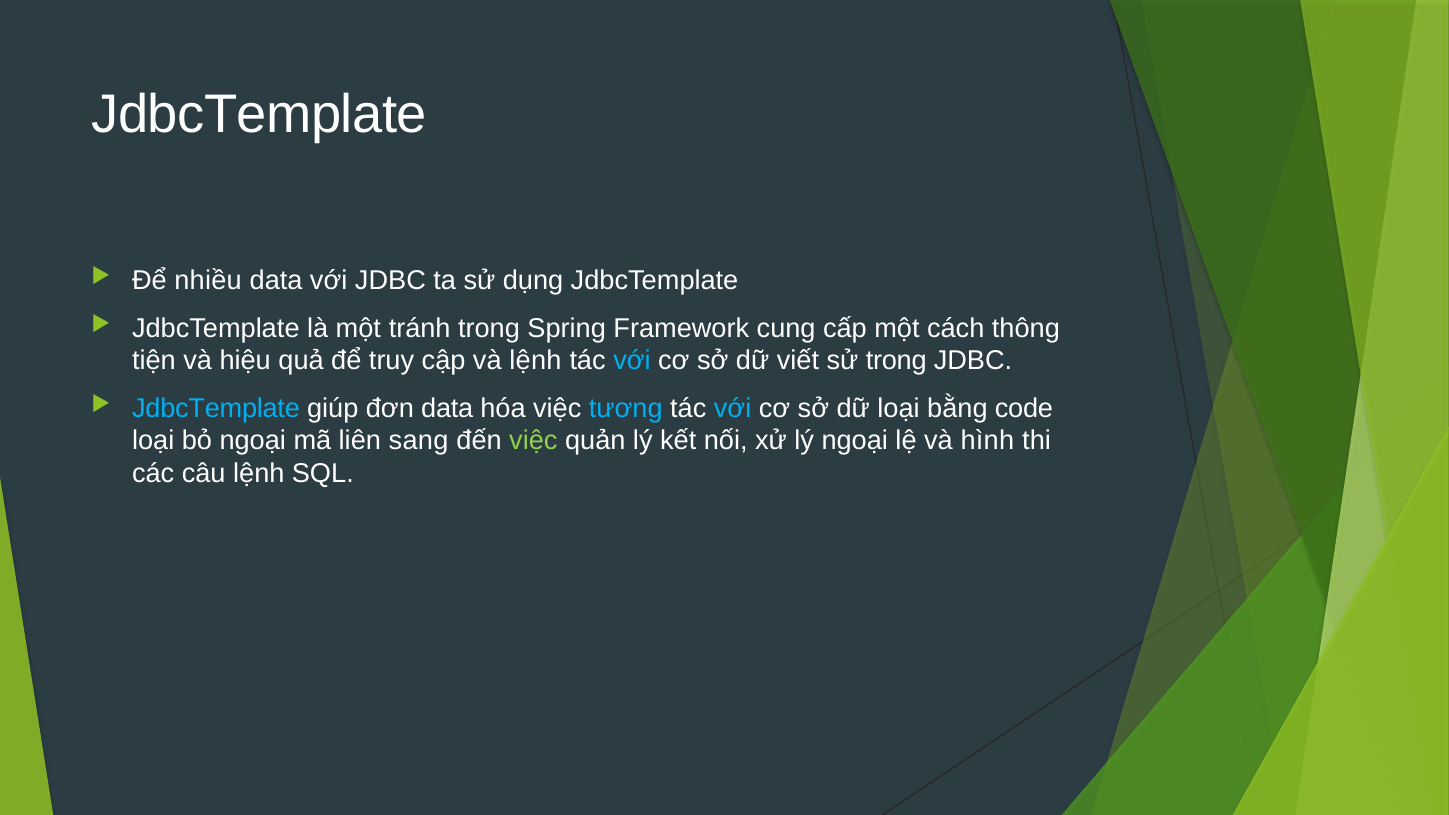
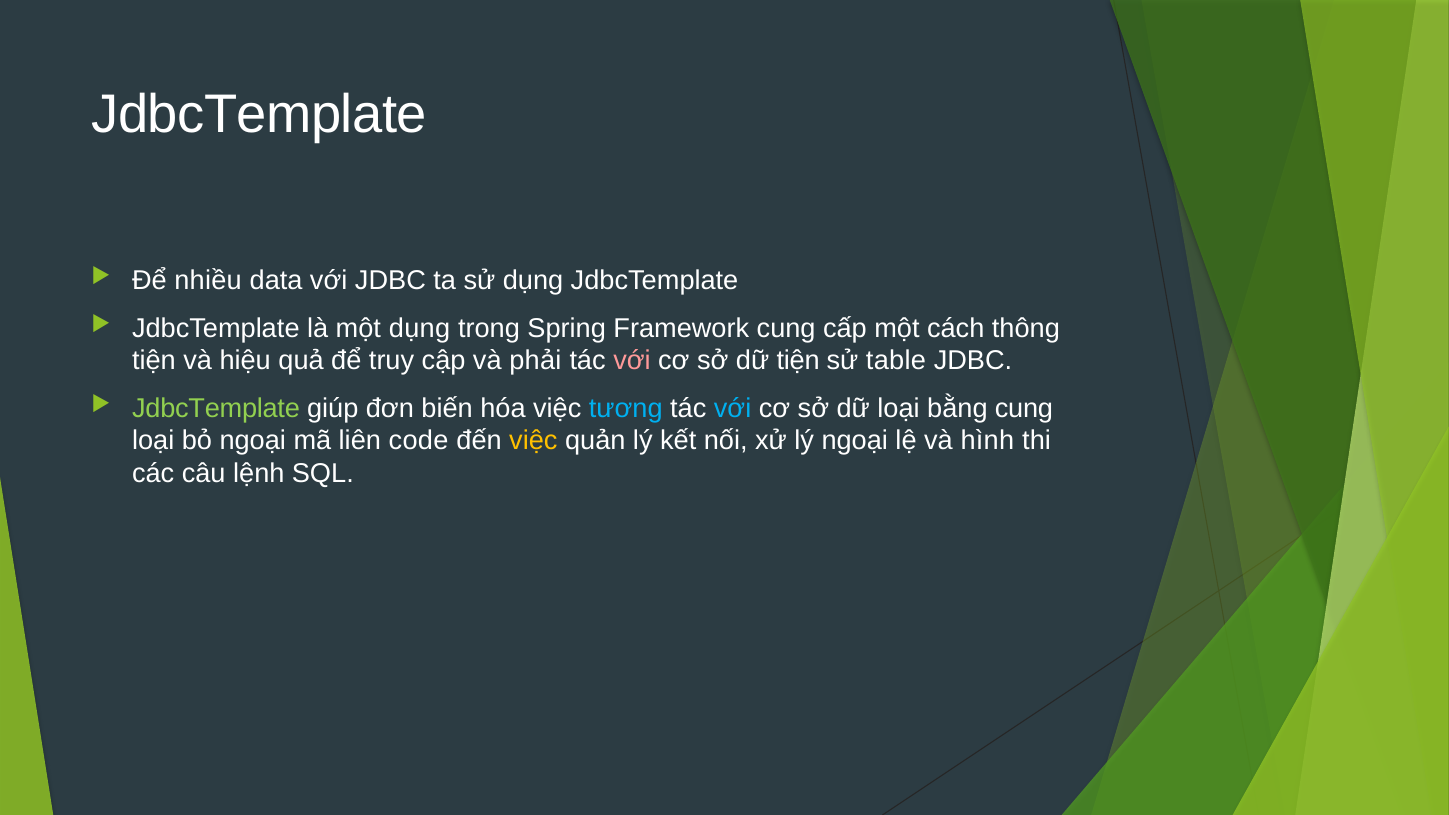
một tránh: tránh -> dụng
và lệnh: lệnh -> phải
với at (632, 361) colour: light blue -> pink
dữ viết: viết -> tiện
sử trong: trong -> table
JdbcTemplate at (216, 408) colour: light blue -> light green
đơn data: data -> biến
bằng code: code -> cung
sang: sang -> code
việc at (533, 441) colour: light green -> yellow
